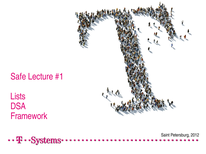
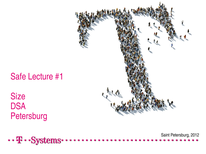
Lists: Lists -> Size
Framework at (29, 116): Framework -> Petersburg
